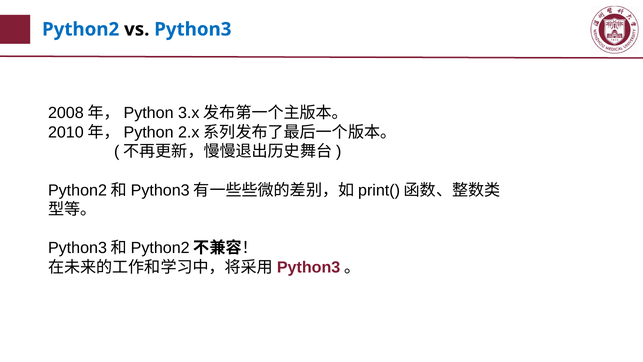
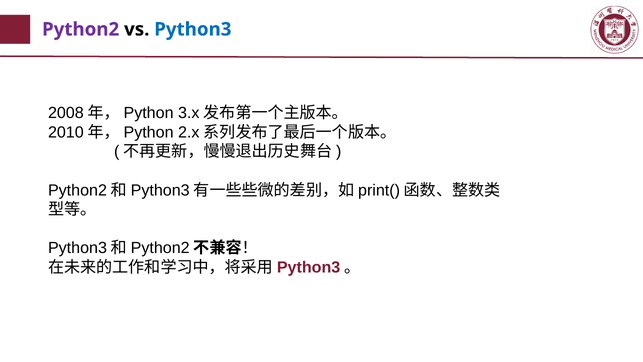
Python2 colour: blue -> purple
